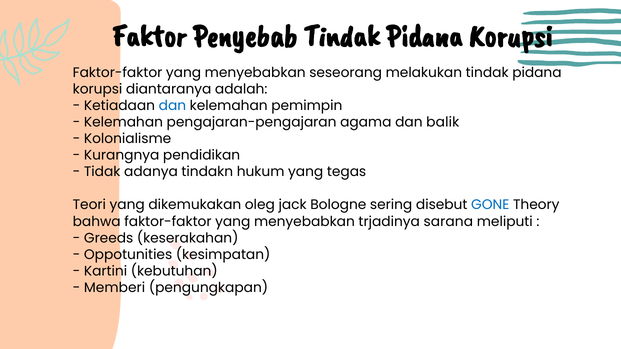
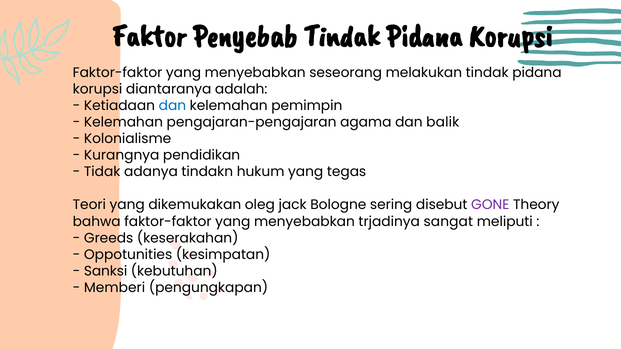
GONE colour: blue -> purple
sarana: sarana -> sangat
Kartini: Kartini -> Sanksi
